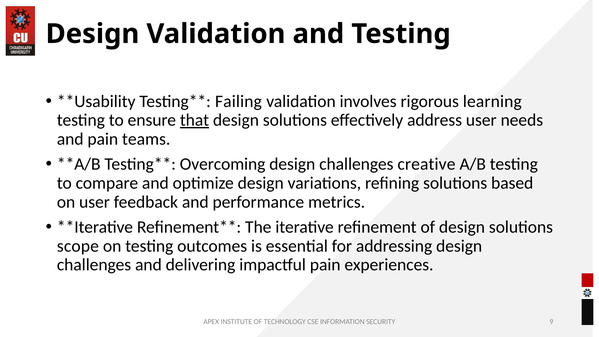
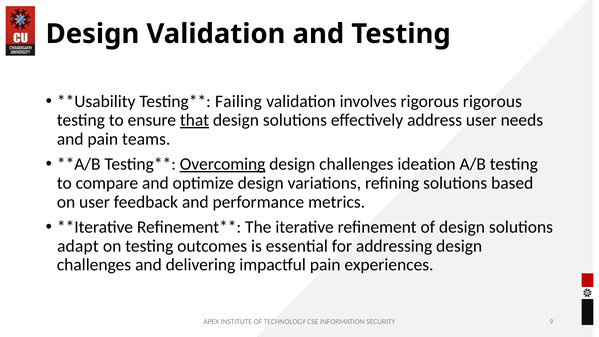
rigorous learning: learning -> rigorous
Overcoming underline: none -> present
creative: creative -> ideation
scope: scope -> adapt
